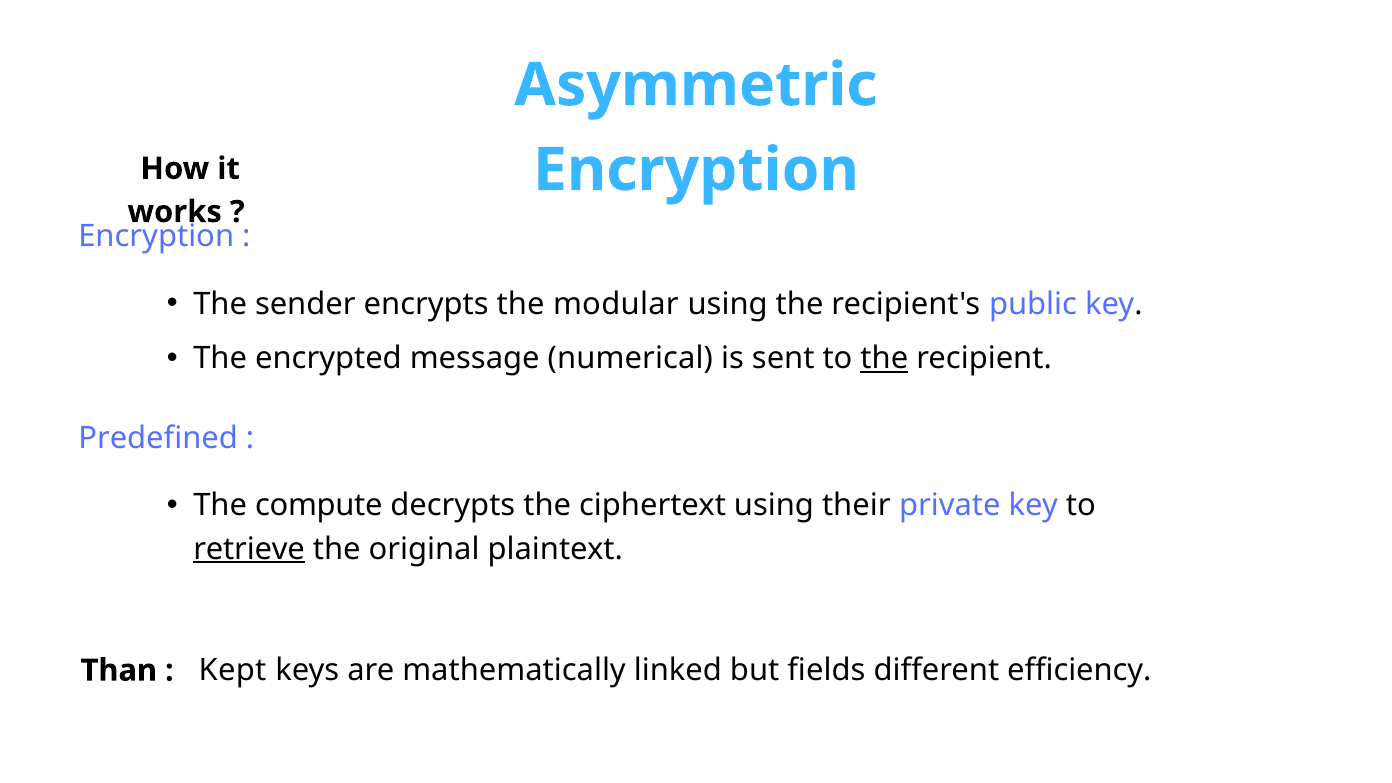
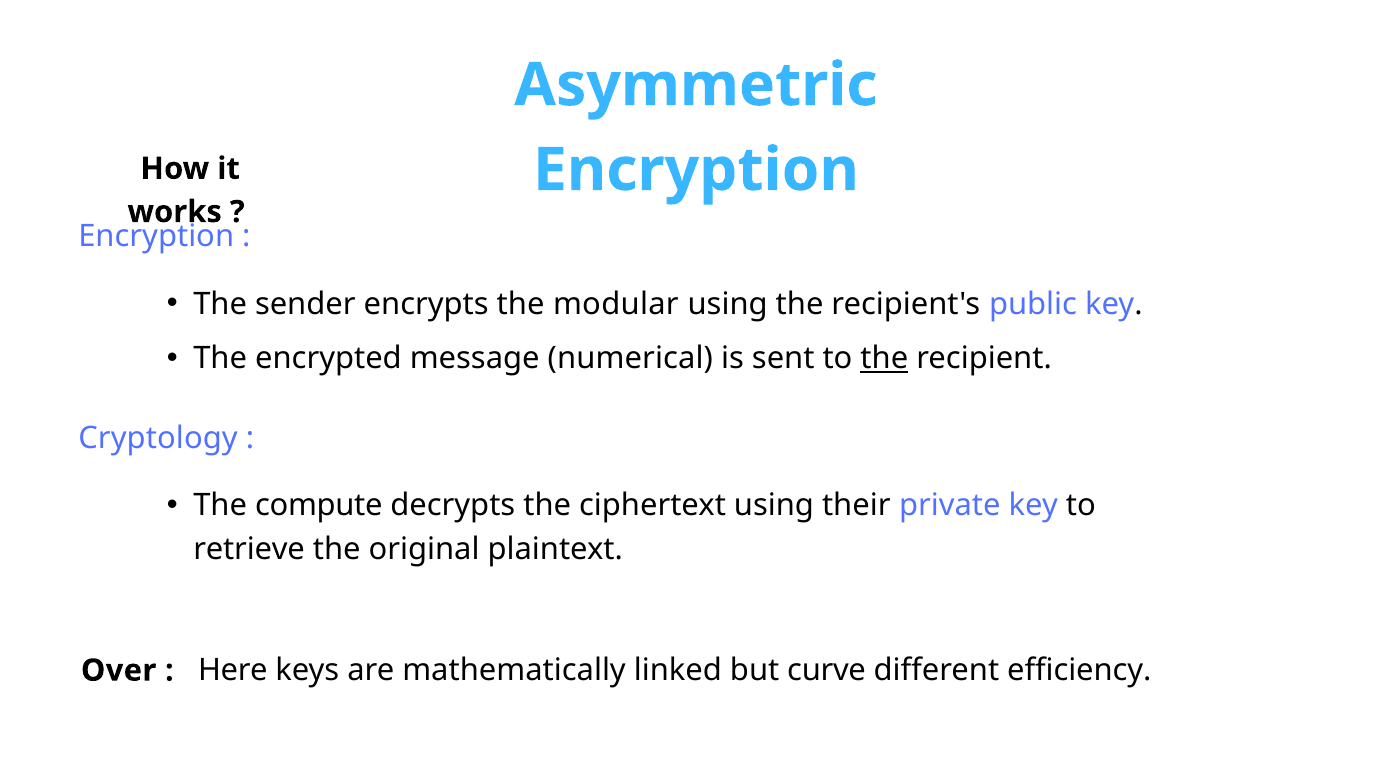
Predefined: Predefined -> Cryptology
retrieve underline: present -> none
Than: Than -> Over
Kept: Kept -> Here
fields: fields -> curve
